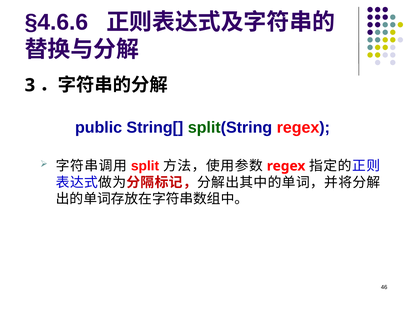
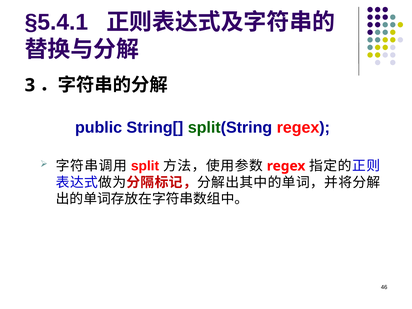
§4.6.6: §4.6.6 -> §5.4.1
